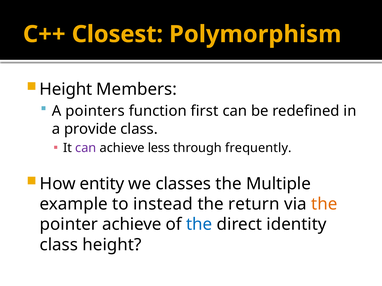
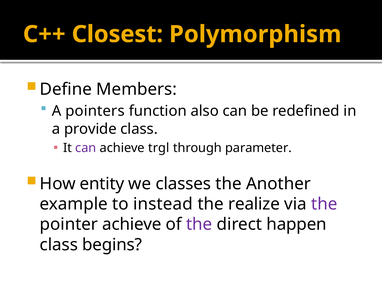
Height at (66, 89): Height -> Define
first: first -> also
less: less -> trgl
frequently: frequently -> parameter
Multiple: Multiple -> Another
return: return -> realize
the at (324, 204) colour: orange -> purple
the at (199, 225) colour: blue -> purple
identity: identity -> happen
class height: height -> begins
